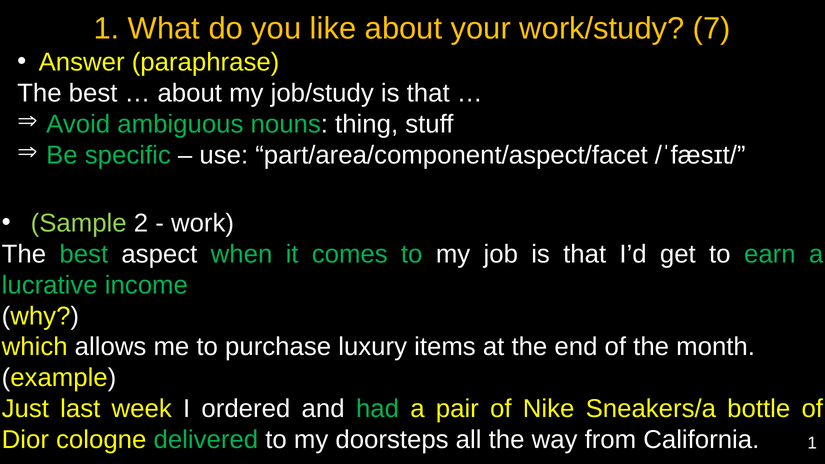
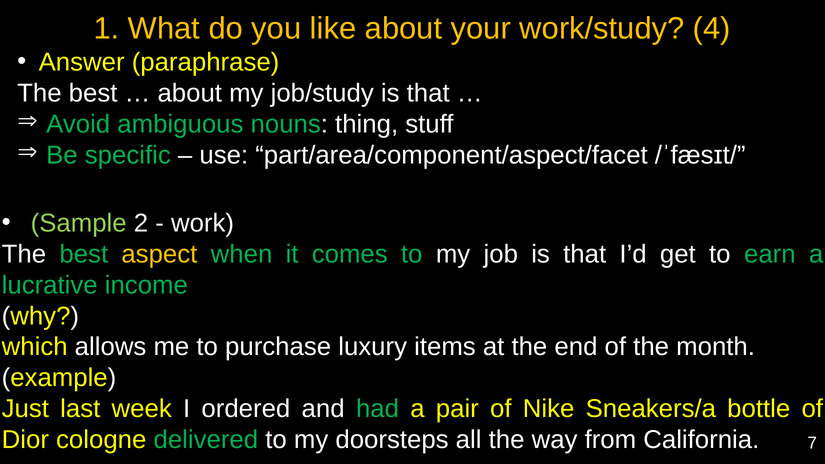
7: 7 -> 4
aspect colour: white -> yellow
California 1: 1 -> 7
